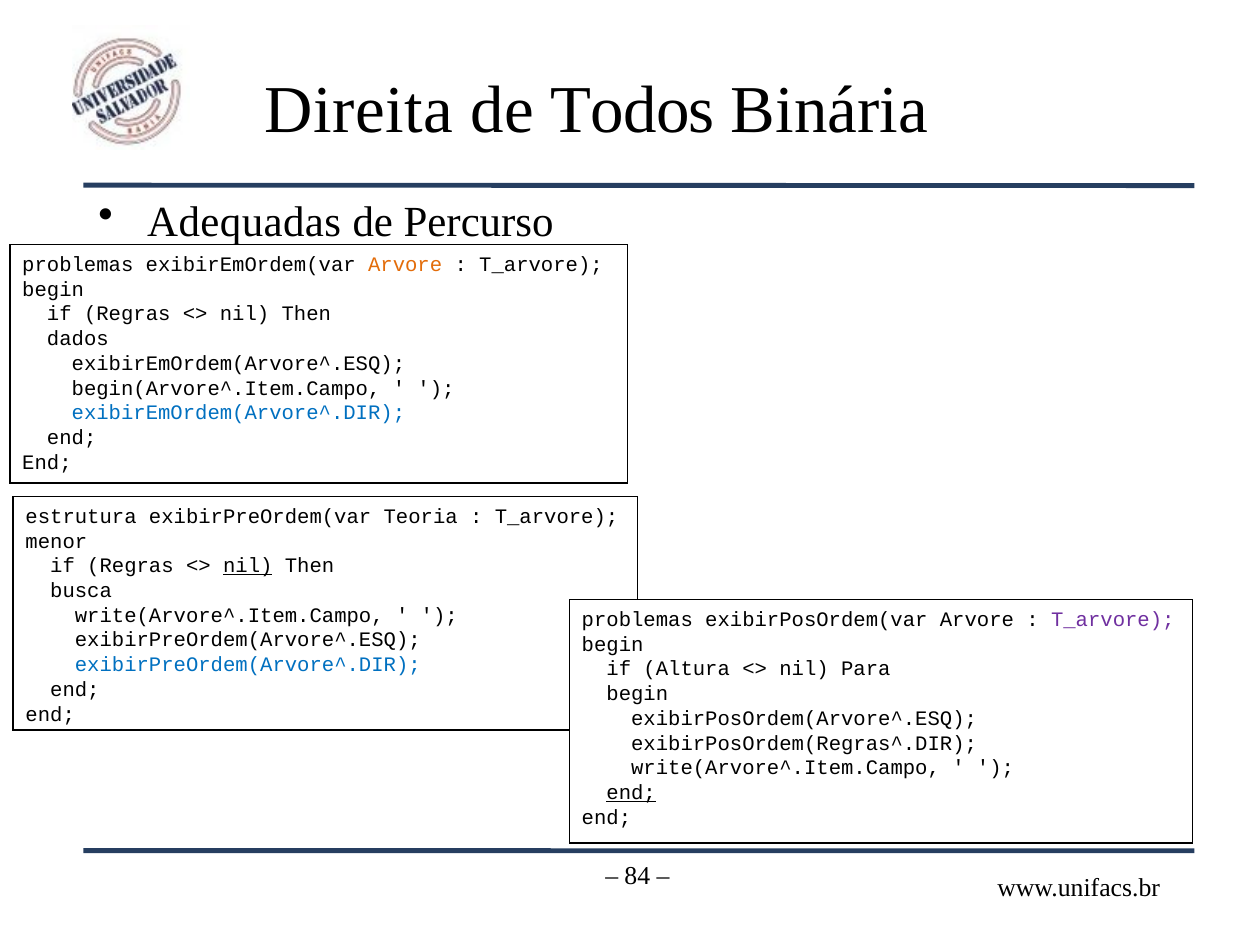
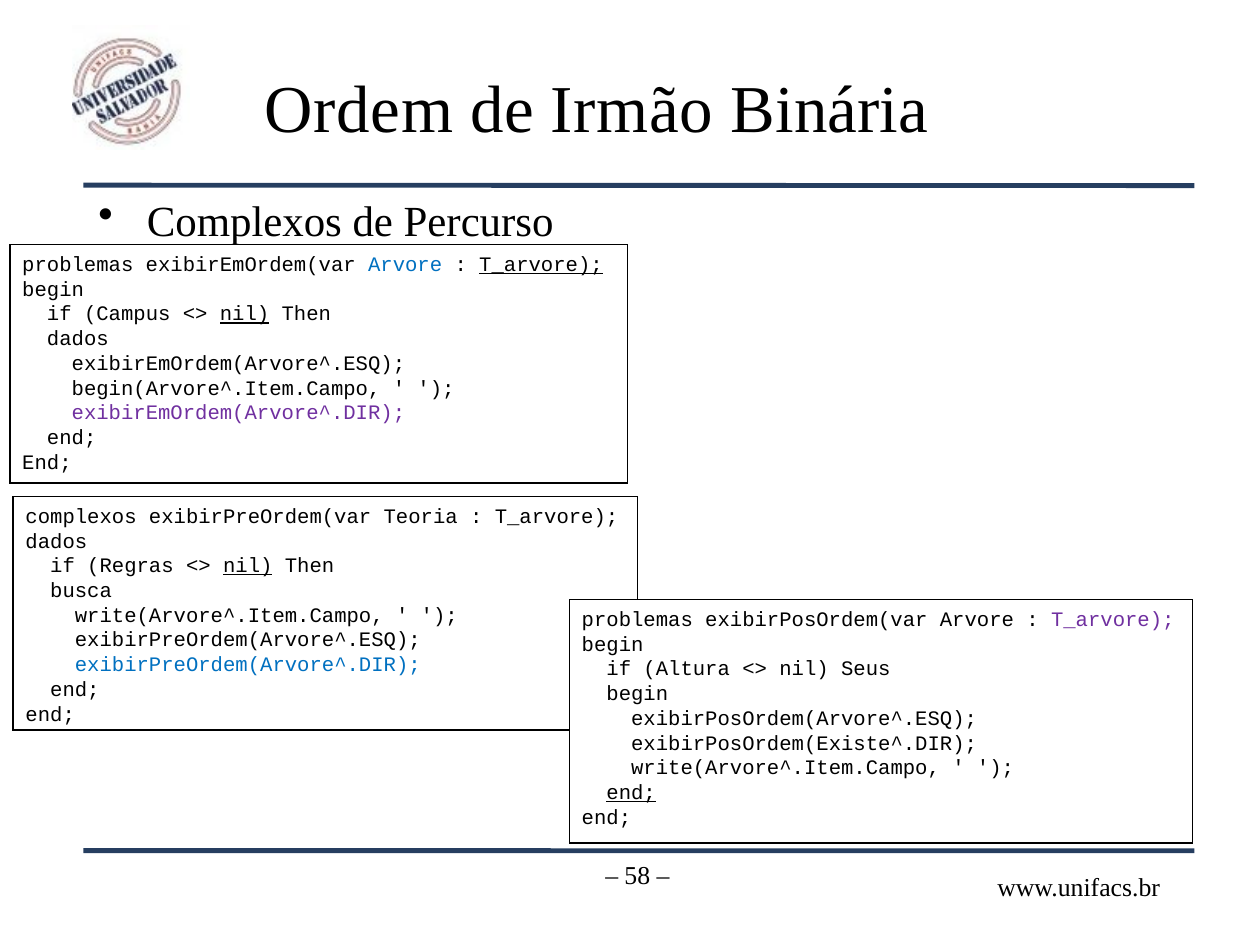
Direita: Direita -> Ordem
Todos: Todos -> Irmão
Adequadas at (244, 222): Adequadas -> Complexos
Arvore at (405, 265) colour: orange -> blue
T_arvore at (541, 265) underline: none -> present
Regras at (127, 314): Regras -> Campus
nil at (245, 314) underline: none -> present
exibirEmOrdem(Arvore^.DIR colour: blue -> purple
estrutura at (81, 517): estrutura -> complexos
menor at (56, 541): menor -> dados
Para: Para -> Seus
exibirPosOrdem(Regras^.DIR: exibirPosOrdem(Regras^.DIR -> exibirPosOrdem(Existe^.DIR
84: 84 -> 58
